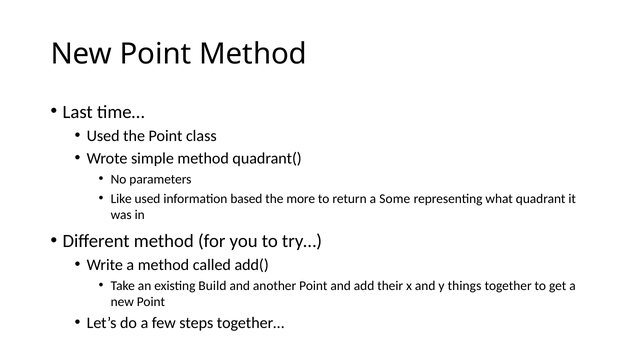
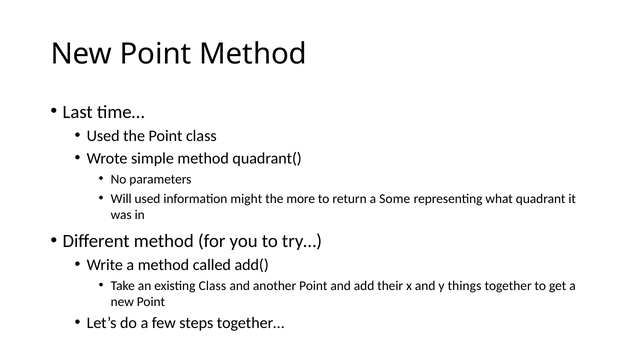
Like: Like -> Will
based: based -> might
existing Build: Build -> Class
